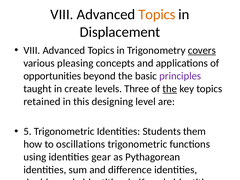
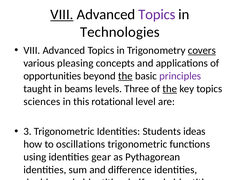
VIII at (62, 14) underline: none -> present
Topics at (157, 14) colour: orange -> purple
Displacement: Displacement -> Technologies
the at (125, 76) underline: none -> present
create: create -> beams
retained: retained -> sciences
designing: designing -> rotational
5 at (27, 131): 5 -> 3
Students them: them -> ideas
